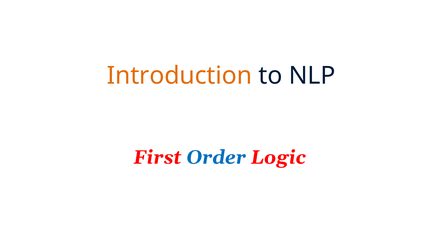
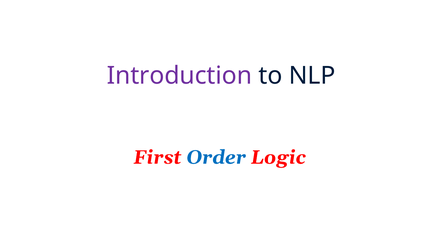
Introduction colour: orange -> purple
